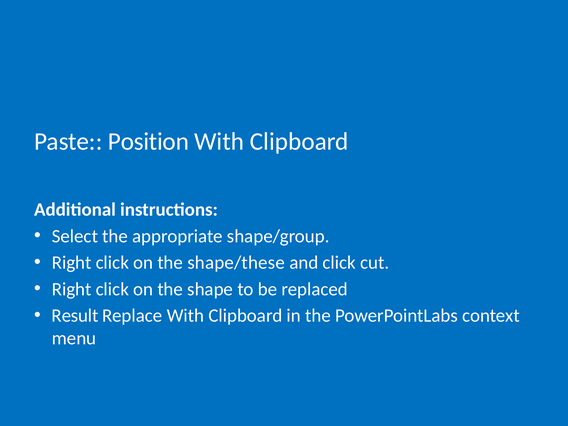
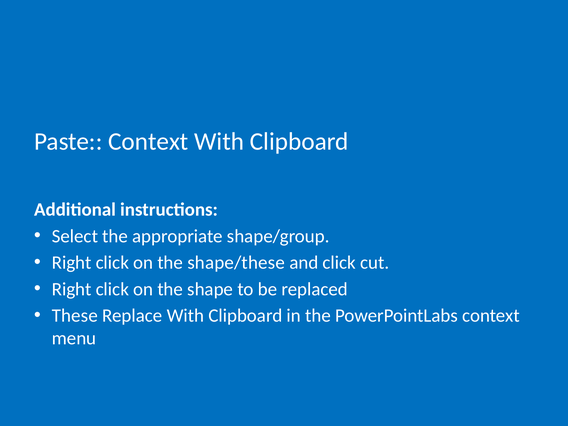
Paste Position: Position -> Context
Result: Result -> These
